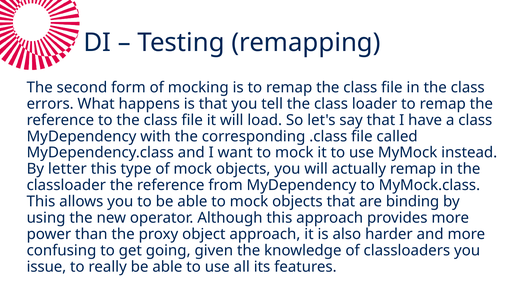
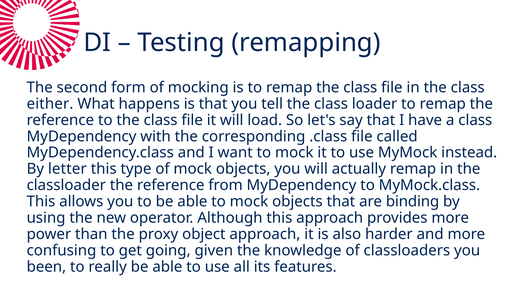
errors: errors -> either
issue: issue -> been
